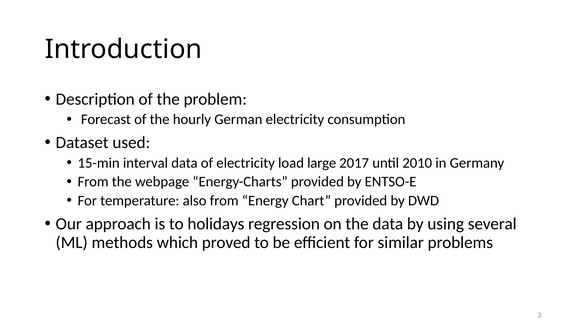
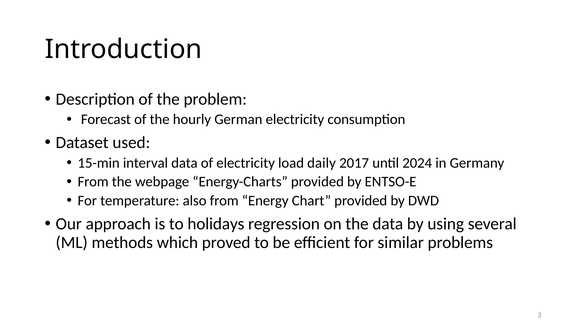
large: large -> daily
2010: 2010 -> 2024
